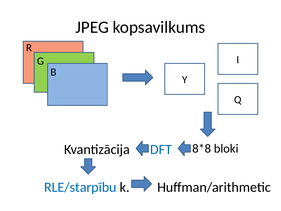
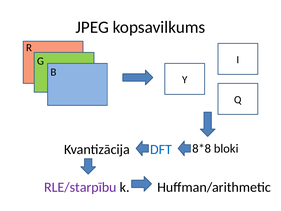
RLE/starpību colour: blue -> purple
